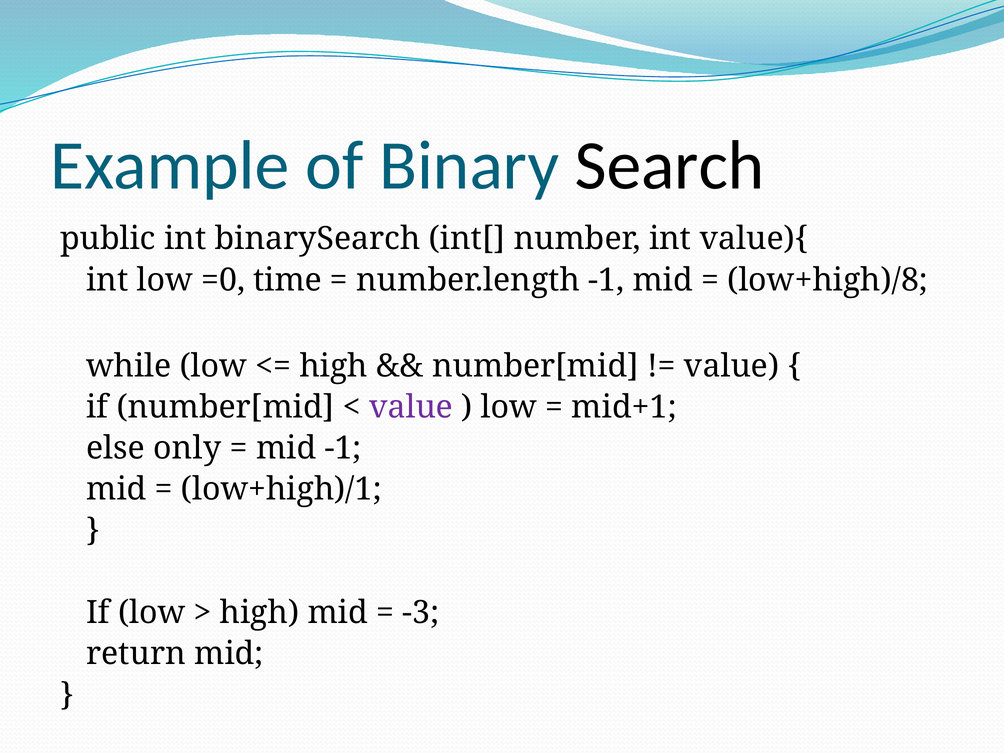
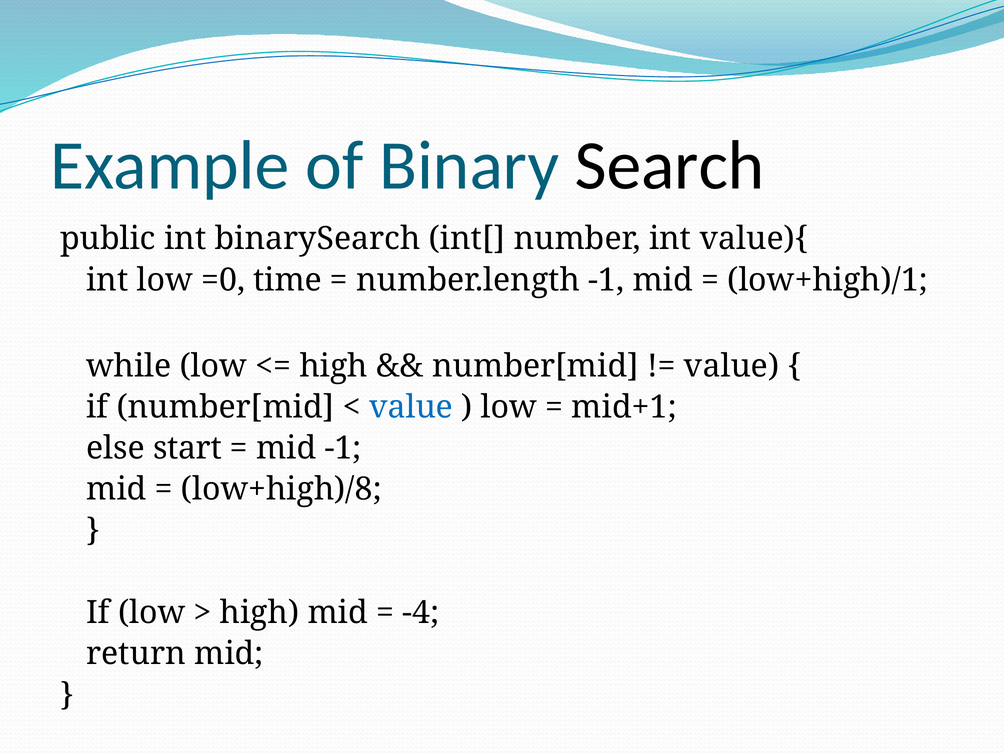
low+high)/8: low+high)/8 -> low+high)/1
value at (411, 407) colour: purple -> blue
only: only -> start
low+high)/1: low+high)/1 -> low+high)/8
-3: -3 -> -4
